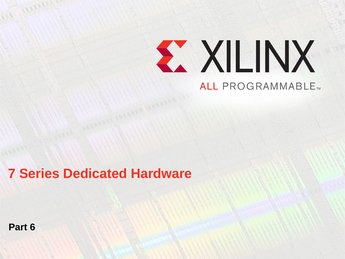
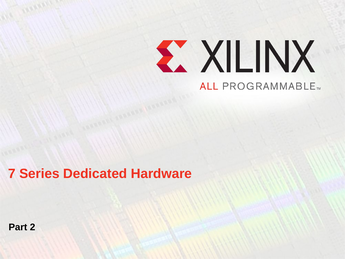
6: 6 -> 2
